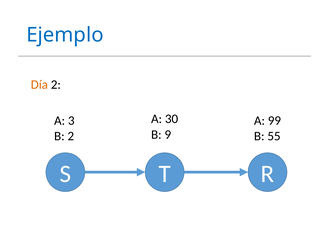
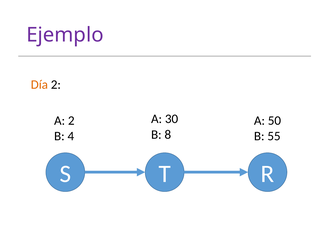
Ejemplo colour: blue -> purple
A 3: 3 -> 2
99: 99 -> 50
9: 9 -> 8
B 2: 2 -> 4
